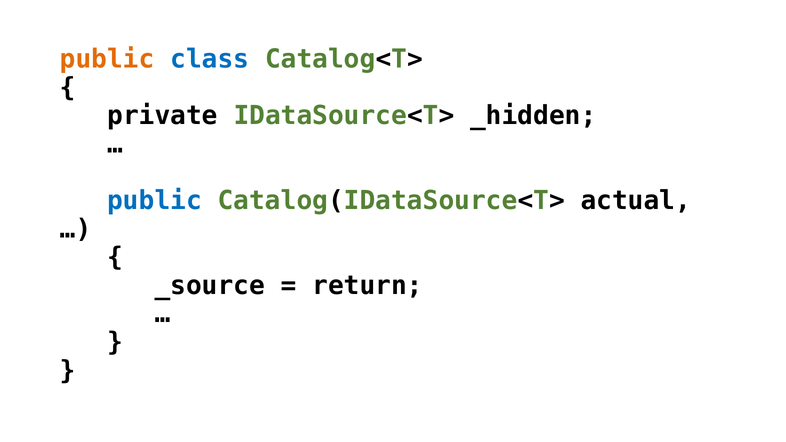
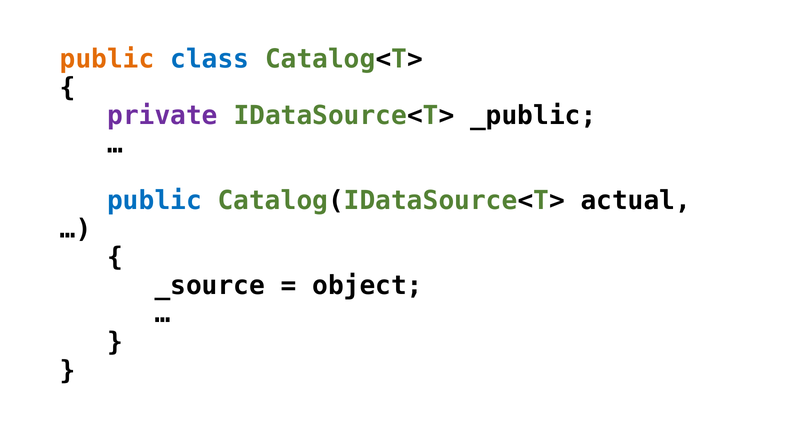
private colour: black -> purple
_hidden: _hidden -> _public
return: return -> object
